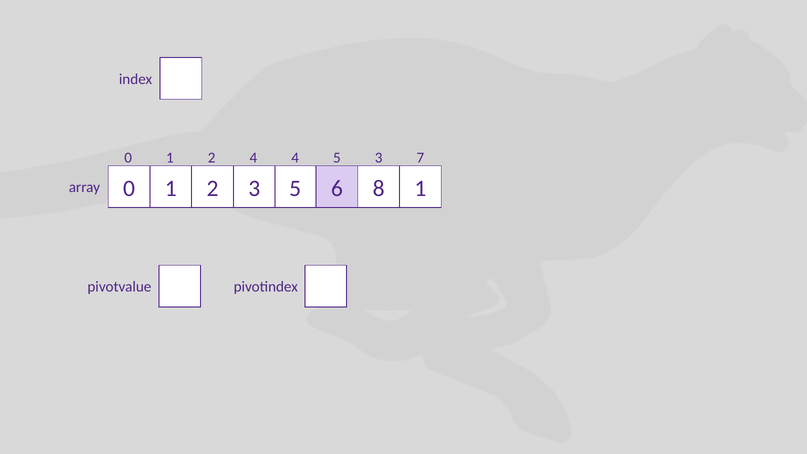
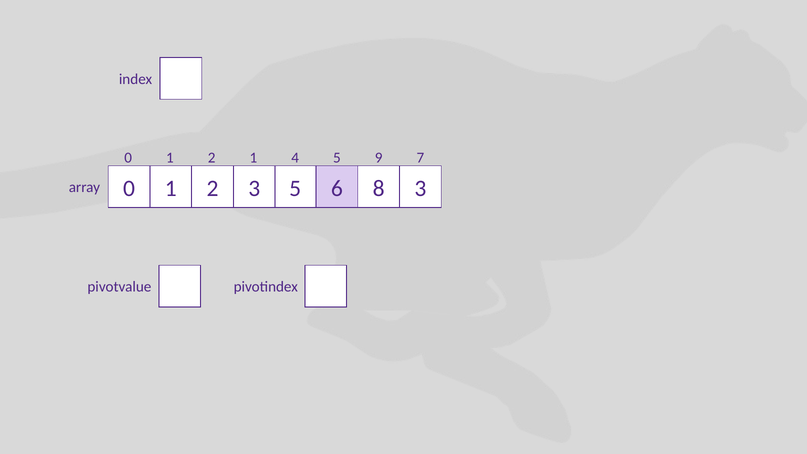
2 4: 4 -> 1
4 5 3: 3 -> 9
6 1: 1 -> 3
